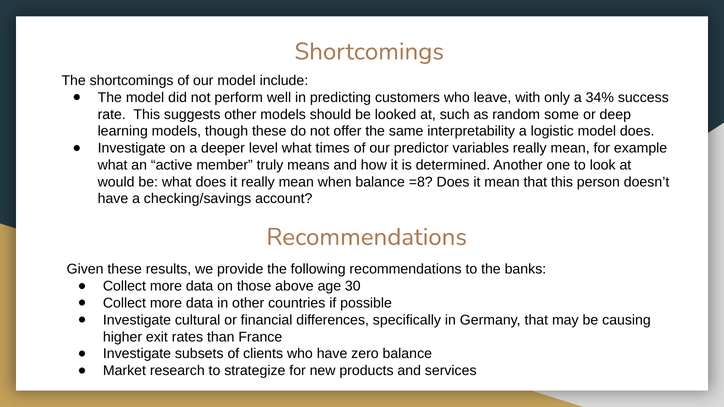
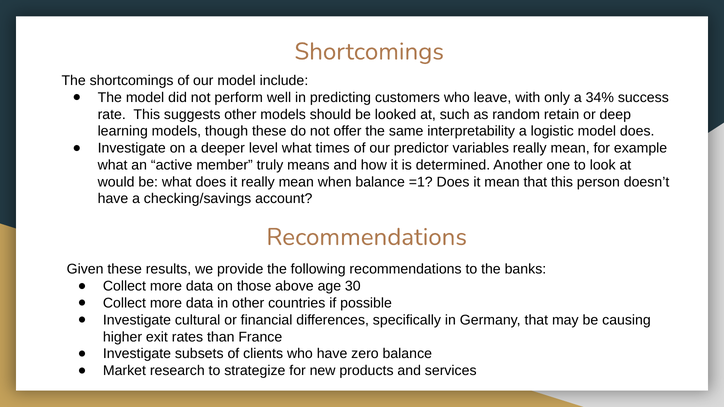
some: some -> retain
=8: =8 -> =1
